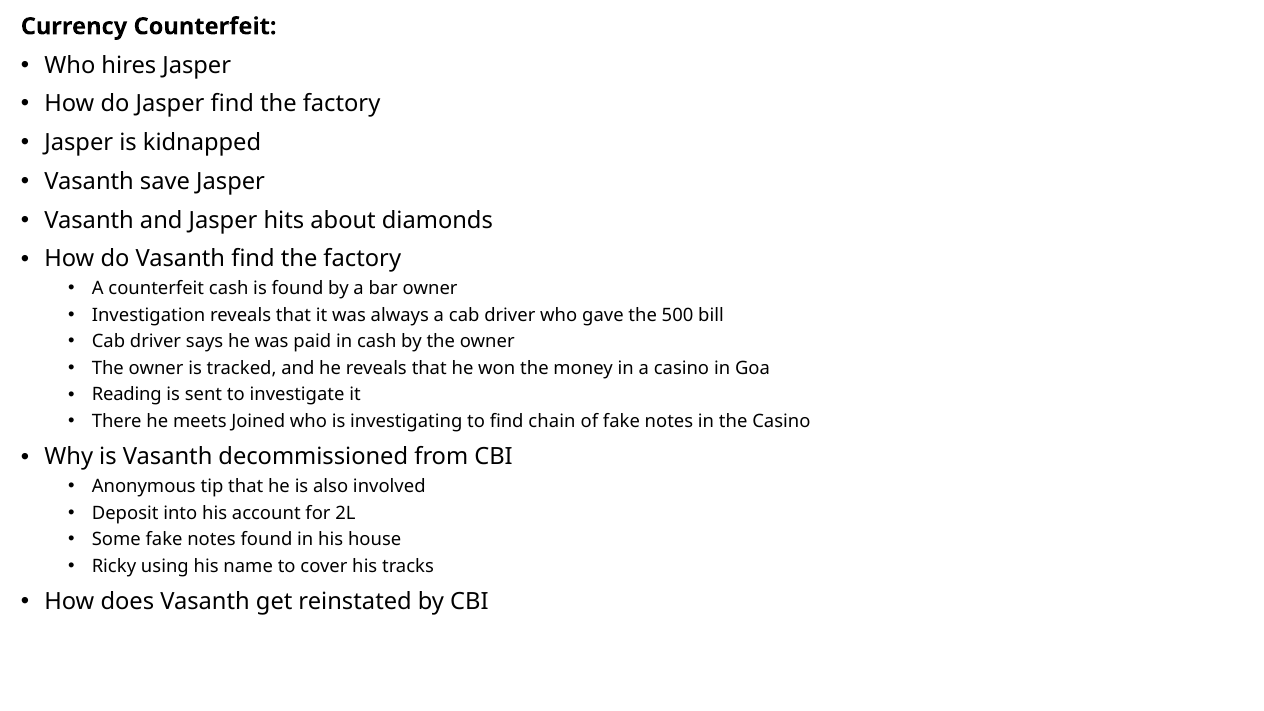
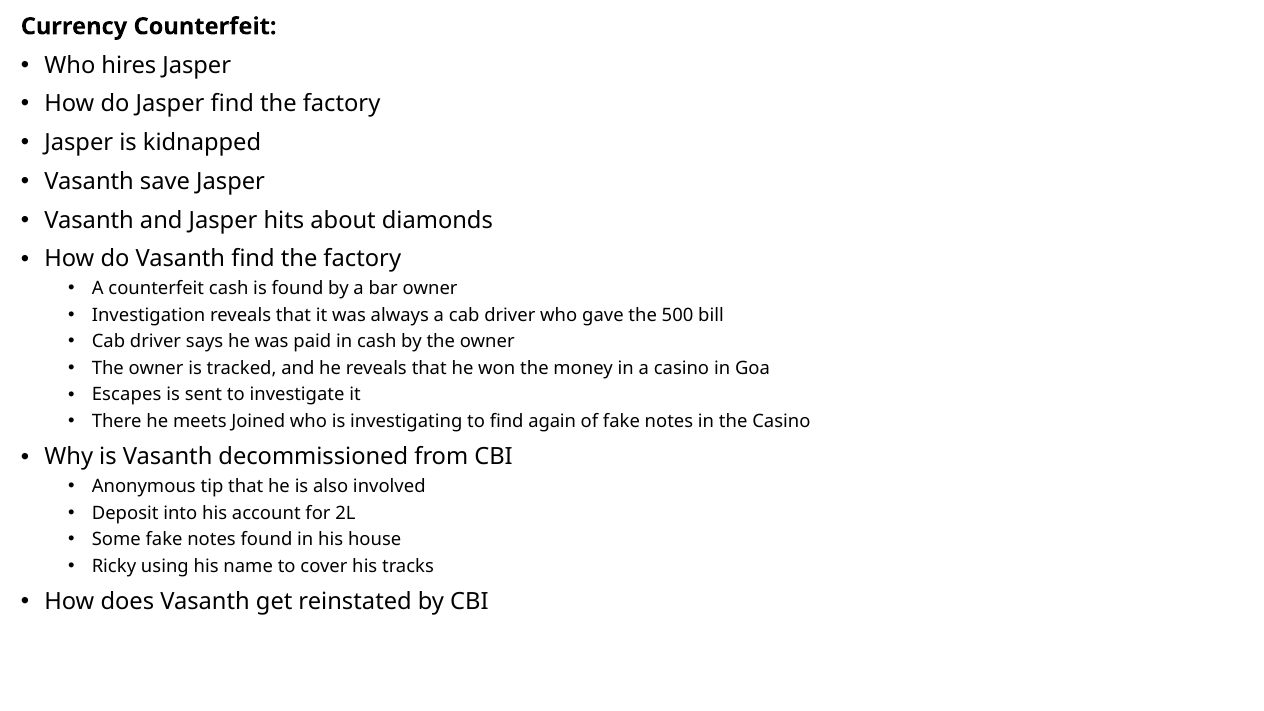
Reading: Reading -> Escapes
chain: chain -> again
